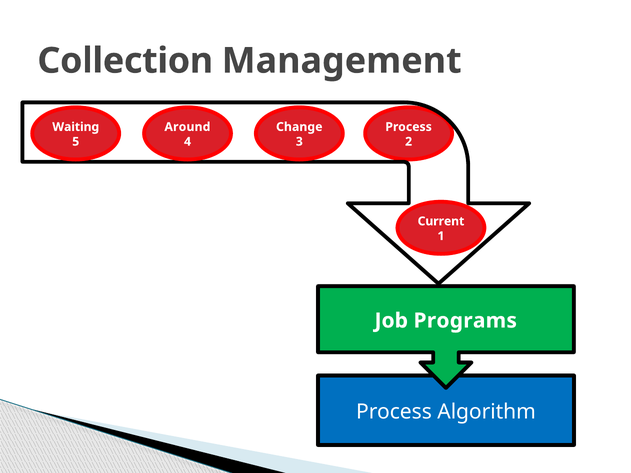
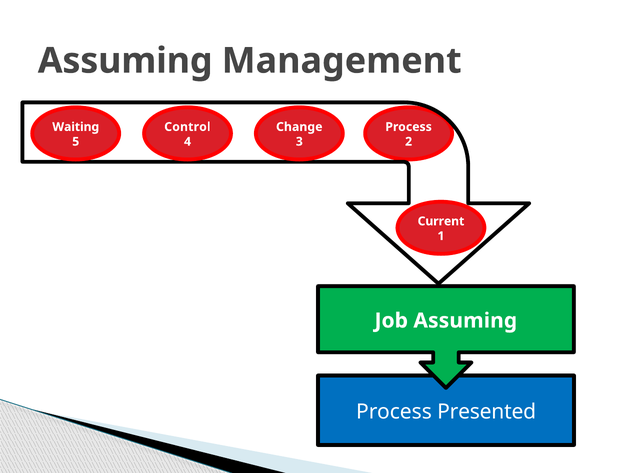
Collection at (125, 61): Collection -> Assuming
Around: Around -> Control
Job Programs: Programs -> Assuming
Algorithm: Algorithm -> Presented
